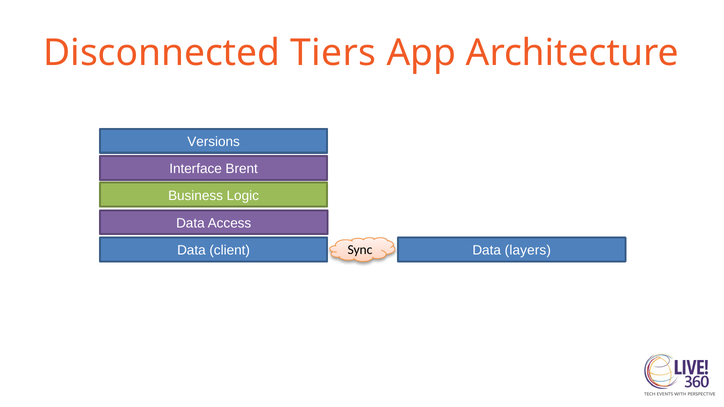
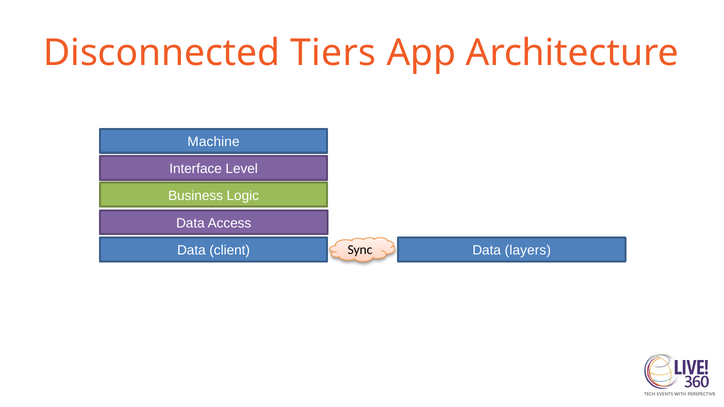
Versions: Versions -> Machine
Brent: Brent -> Level
